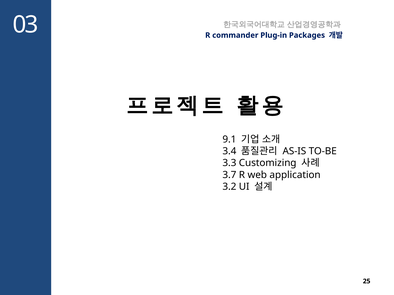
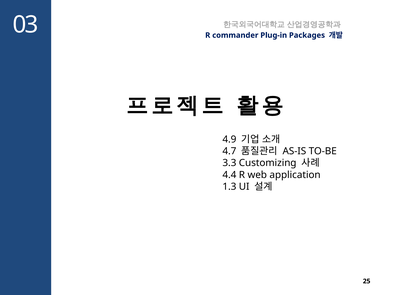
9.1: 9.1 -> 4.9
3.4: 3.4 -> 4.7
3.7: 3.7 -> 4.4
3.2: 3.2 -> 1.3
